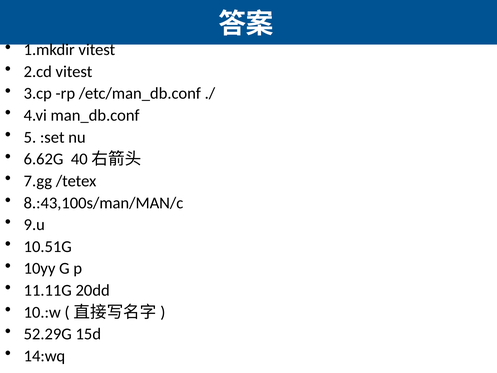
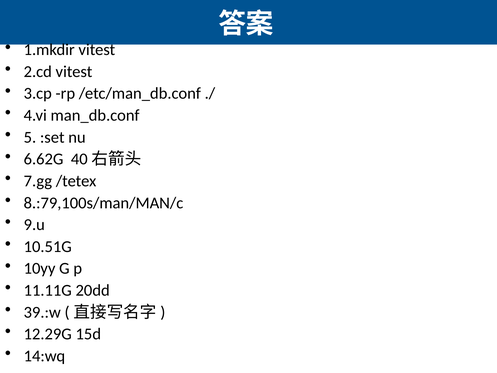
8.:43,100s/man/MAN/c: 8.:43,100s/man/MAN/c -> 8.:79,100s/man/MAN/c
10.:w: 10.:w -> 39.:w
52.29G: 52.29G -> 12.29G
